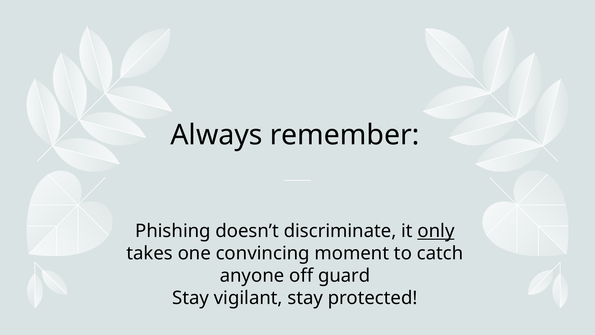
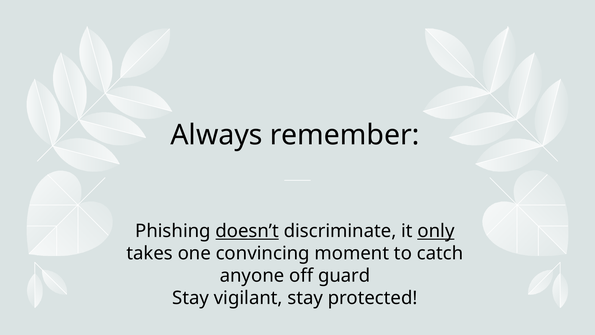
doesn’t underline: none -> present
